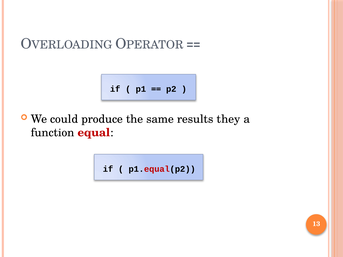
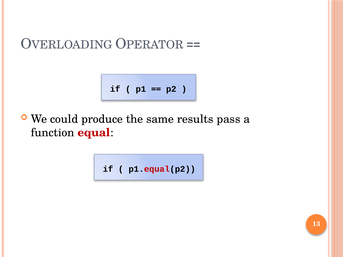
they: they -> pass
